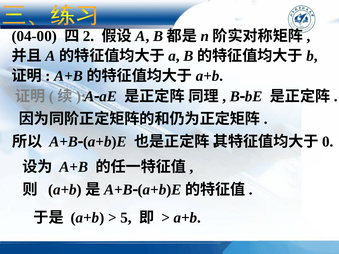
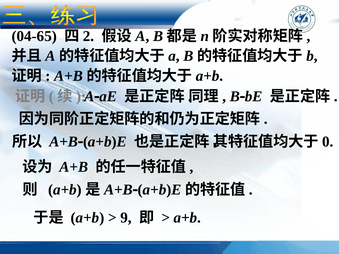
04-00: 04-00 -> 04-65
5: 5 -> 9
